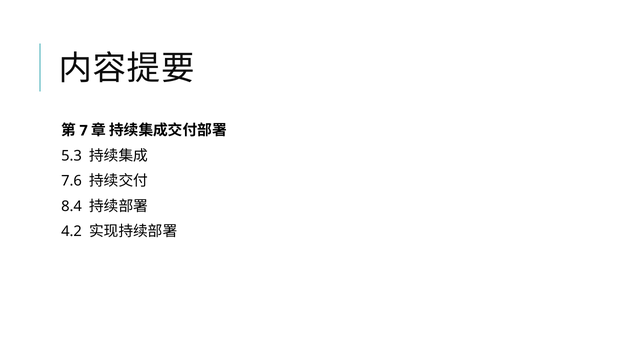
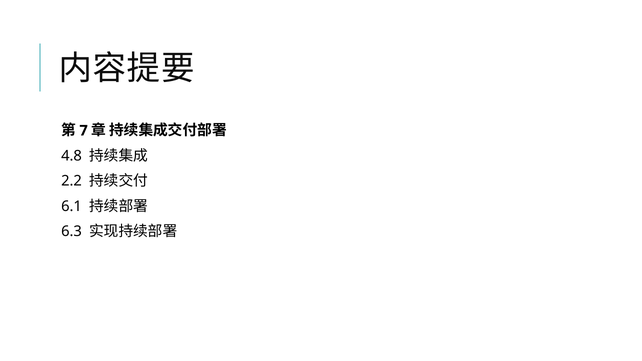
5.3: 5.3 -> 4.8
7.6: 7.6 -> 2.2
8.4: 8.4 -> 6.1
4.2: 4.2 -> 6.3
